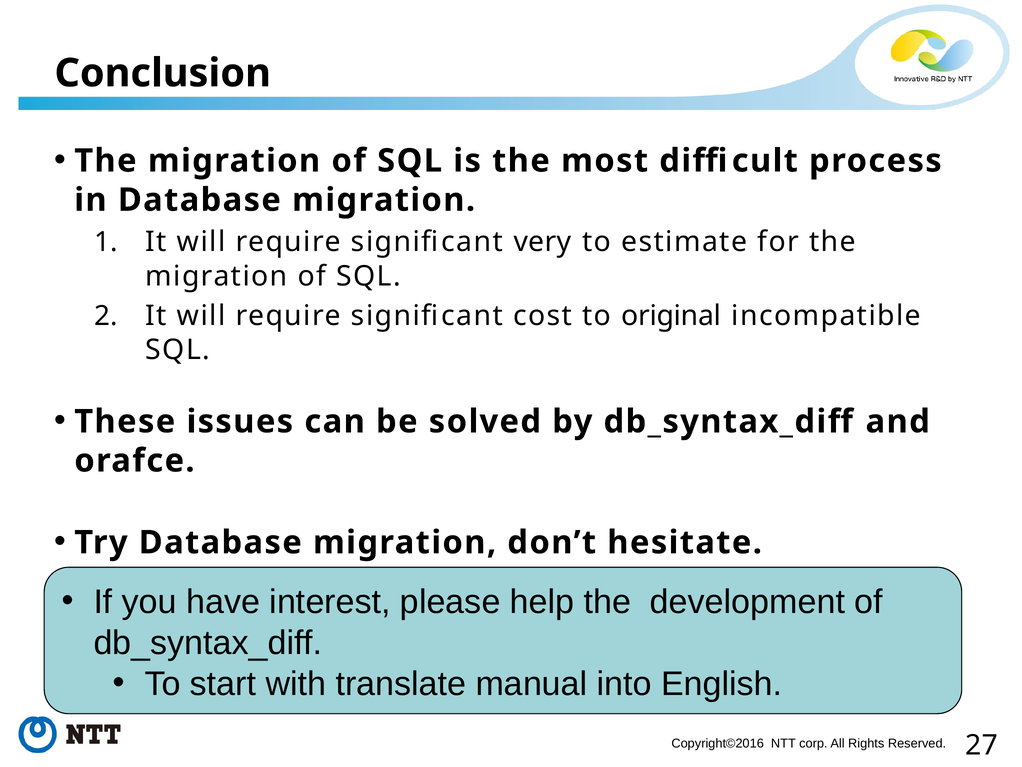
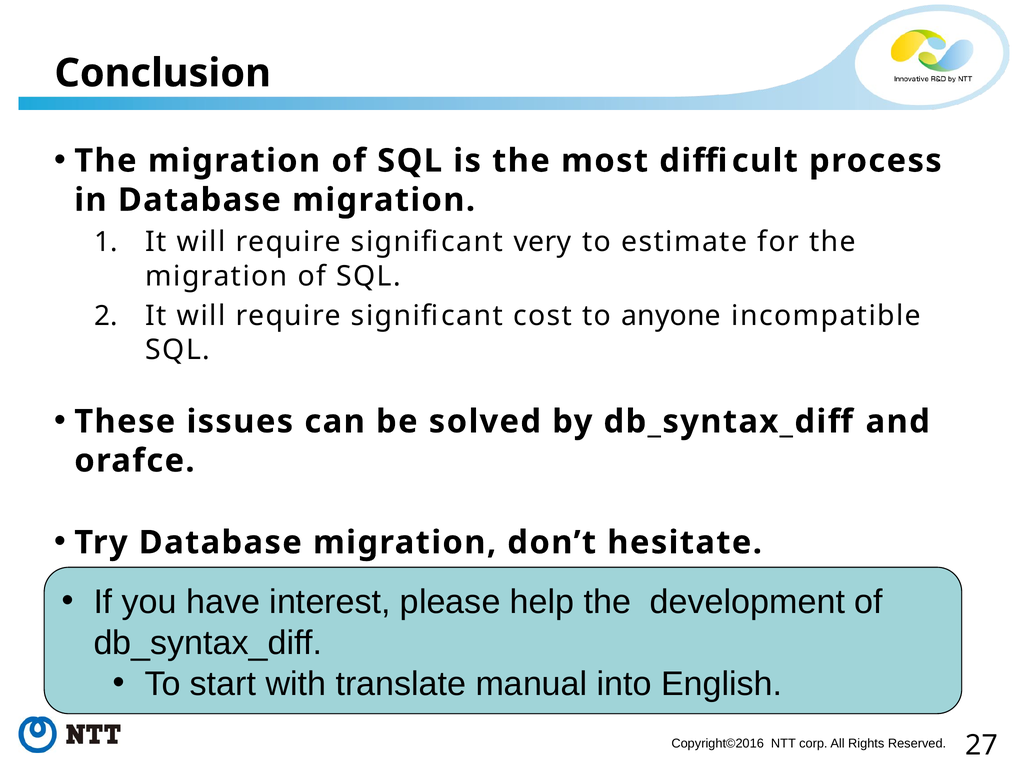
original: original -> anyone
